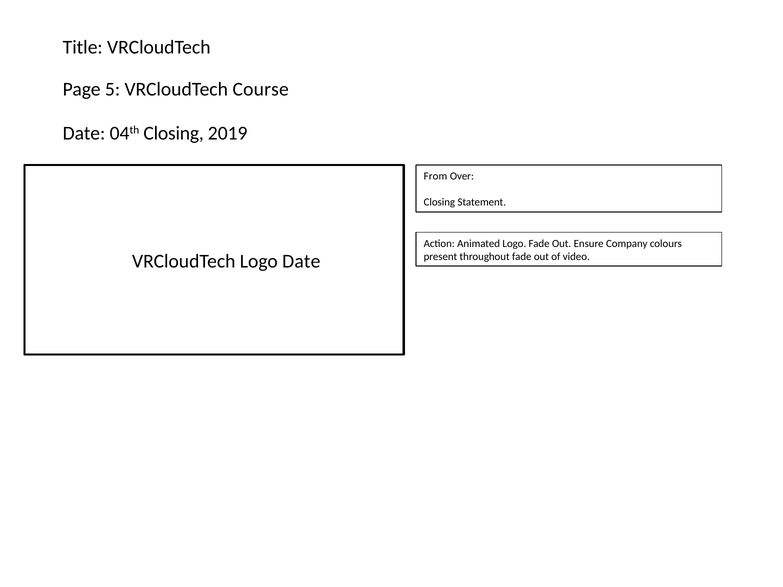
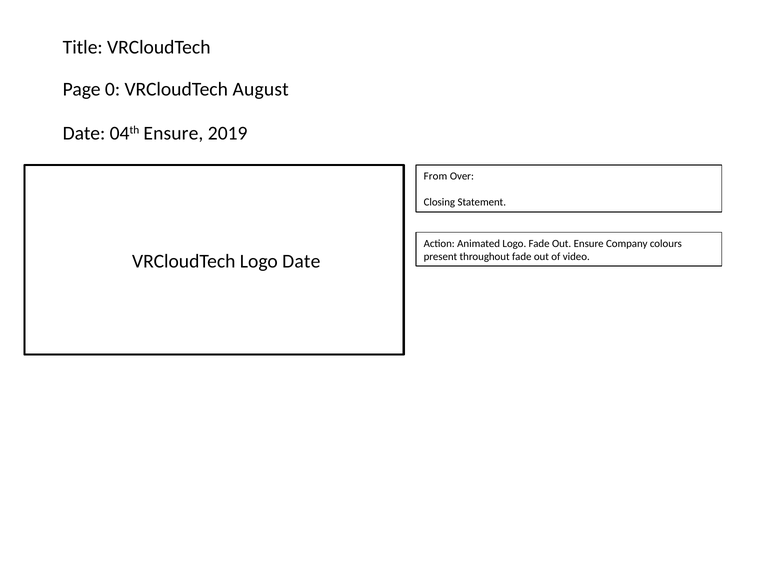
5: 5 -> 0
Course: Course -> August
04th Closing: Closing -> Ensure
